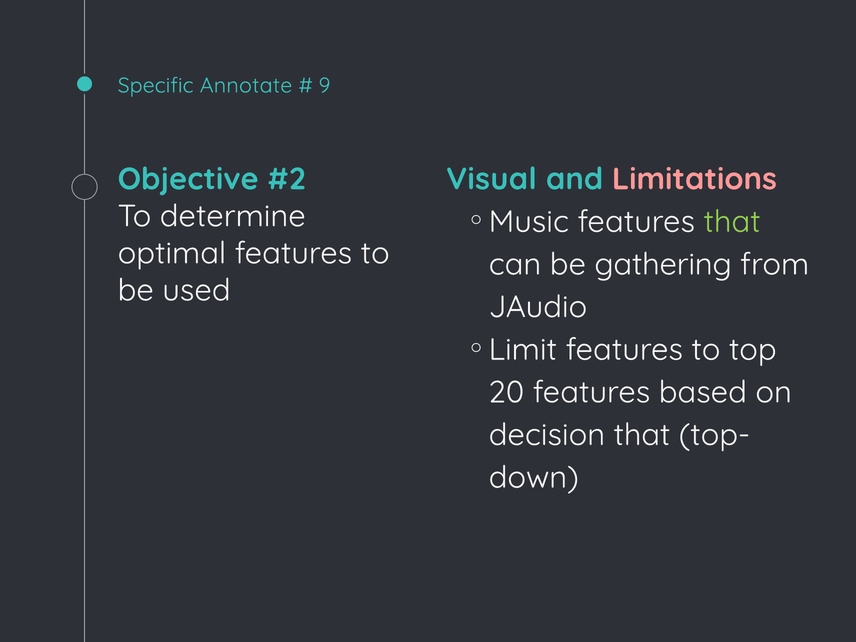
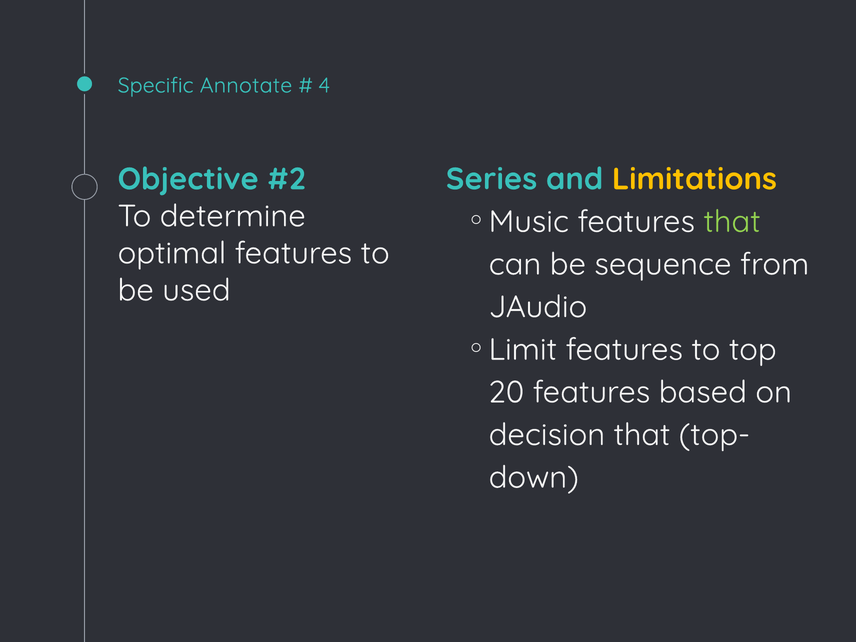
9: 9 -> 4
Visual: Visual -> Series
Limitations colour: pink -> yellow
gathering: gathering -> sequence
